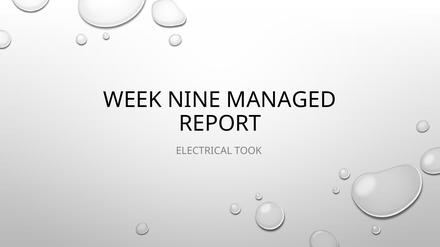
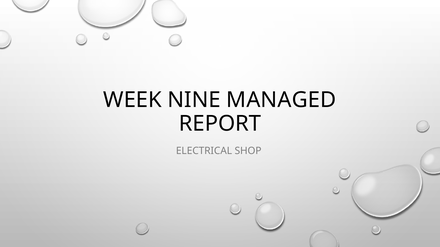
TOOK: TOOK -> SHOP
